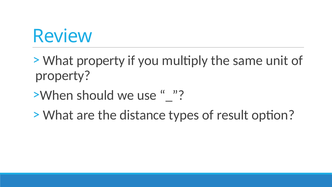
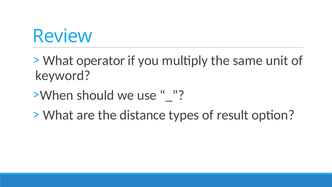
What property: property -> operator
property at (63, 75): property -> keyword
